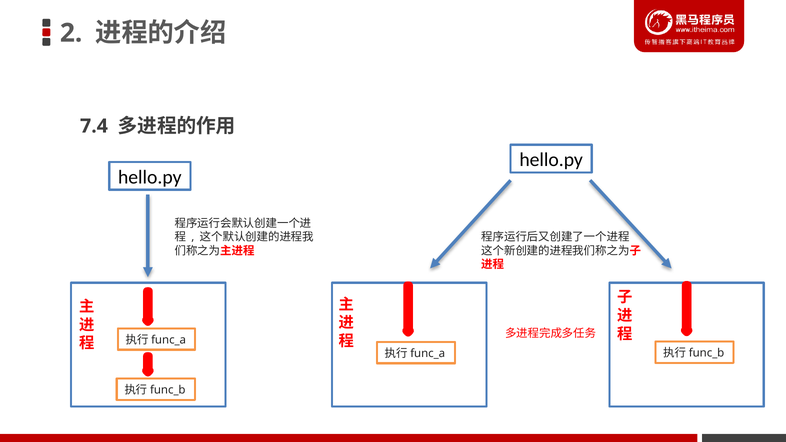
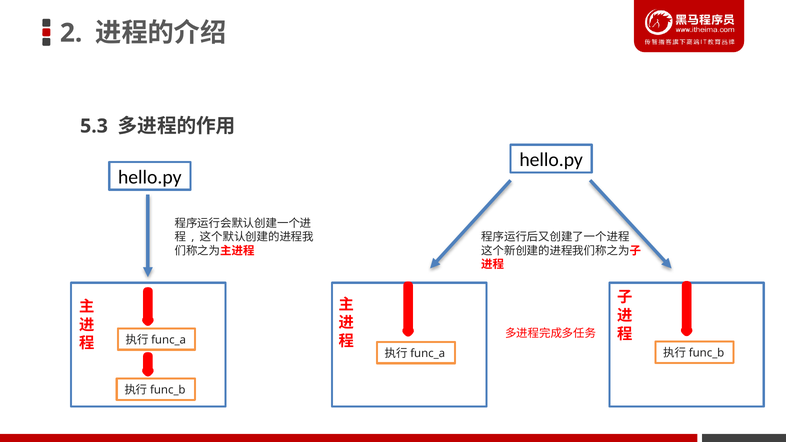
7.4: 7.4 -> 5.3
